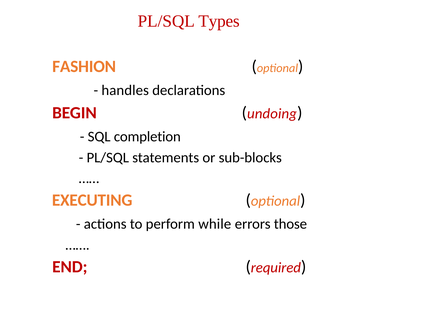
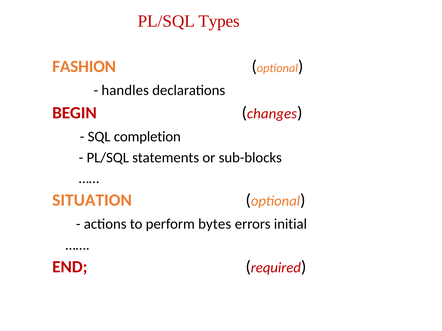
undoing: undoing -> changes
EXECUTING: EXECUTING -> SITUATION
while: while -> bytes
those: those -> initial
